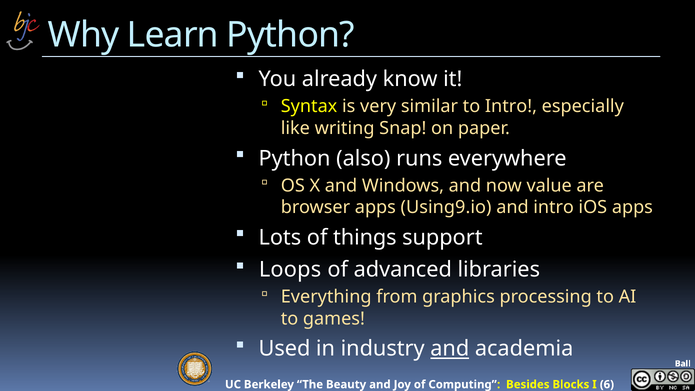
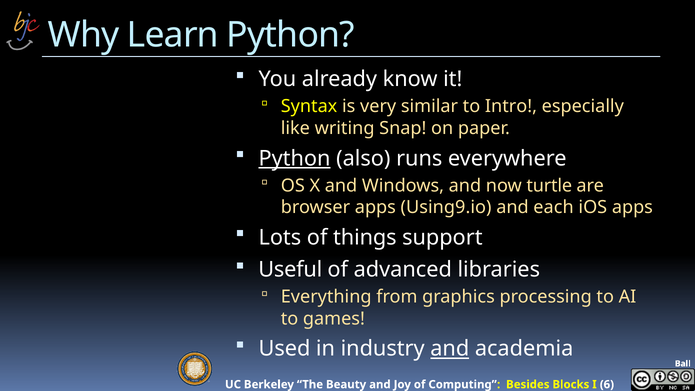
Python at (295, 158) underline: none -> present
value: value -> turtle
and intro: intro -> each
Loops: Loops -> Useful
